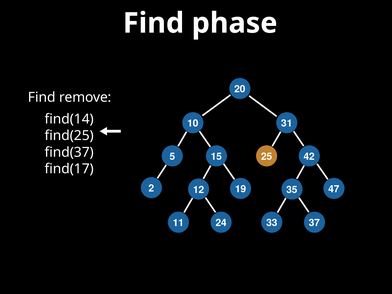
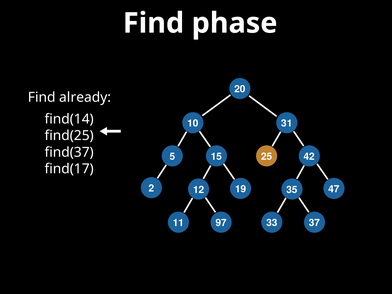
remove: remove -> already
24: 24 -> 97
